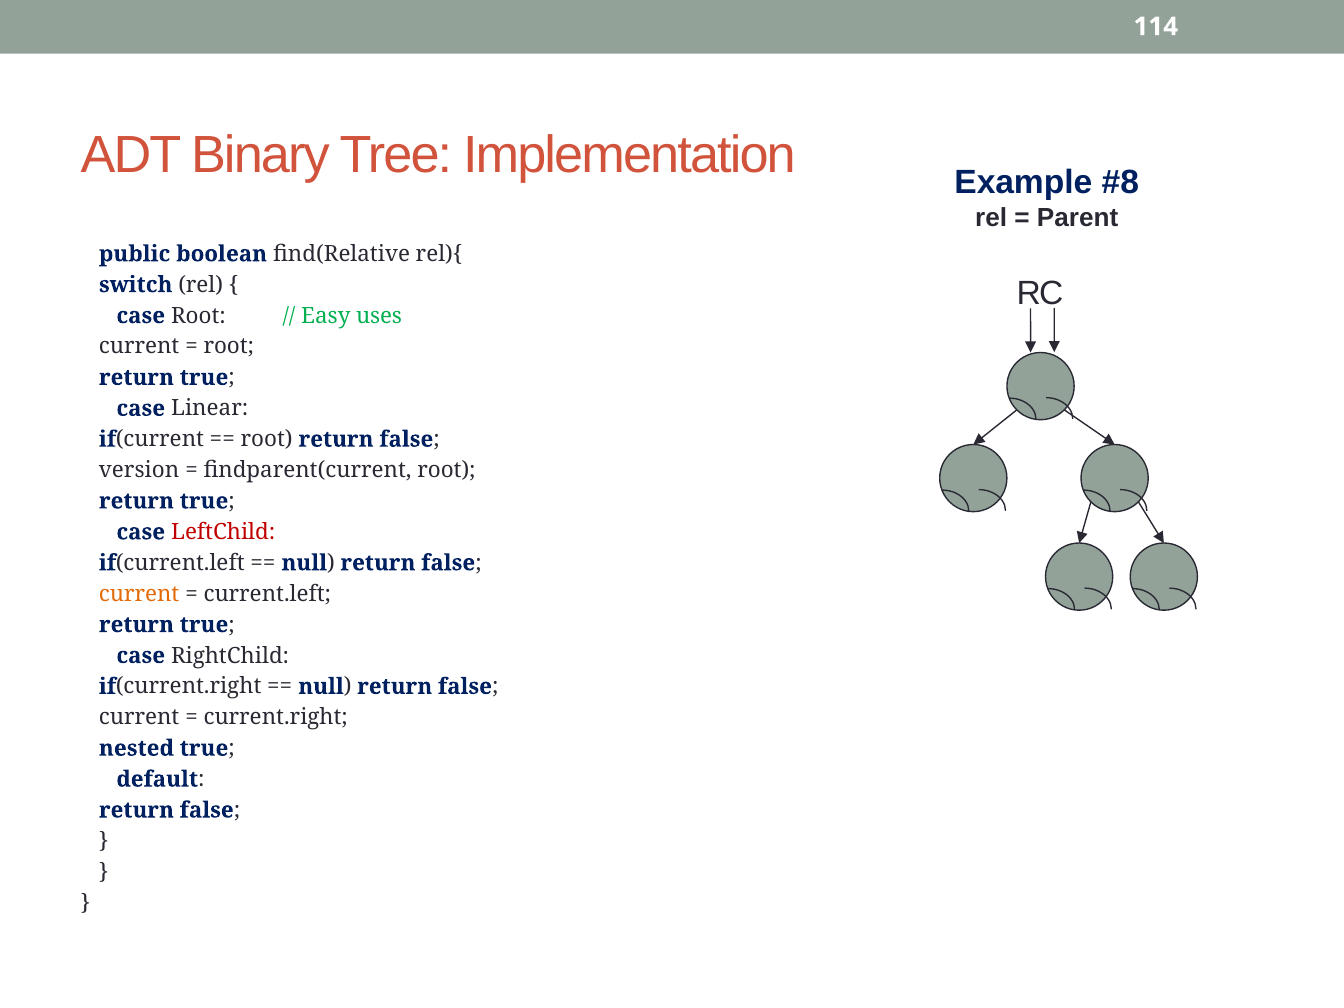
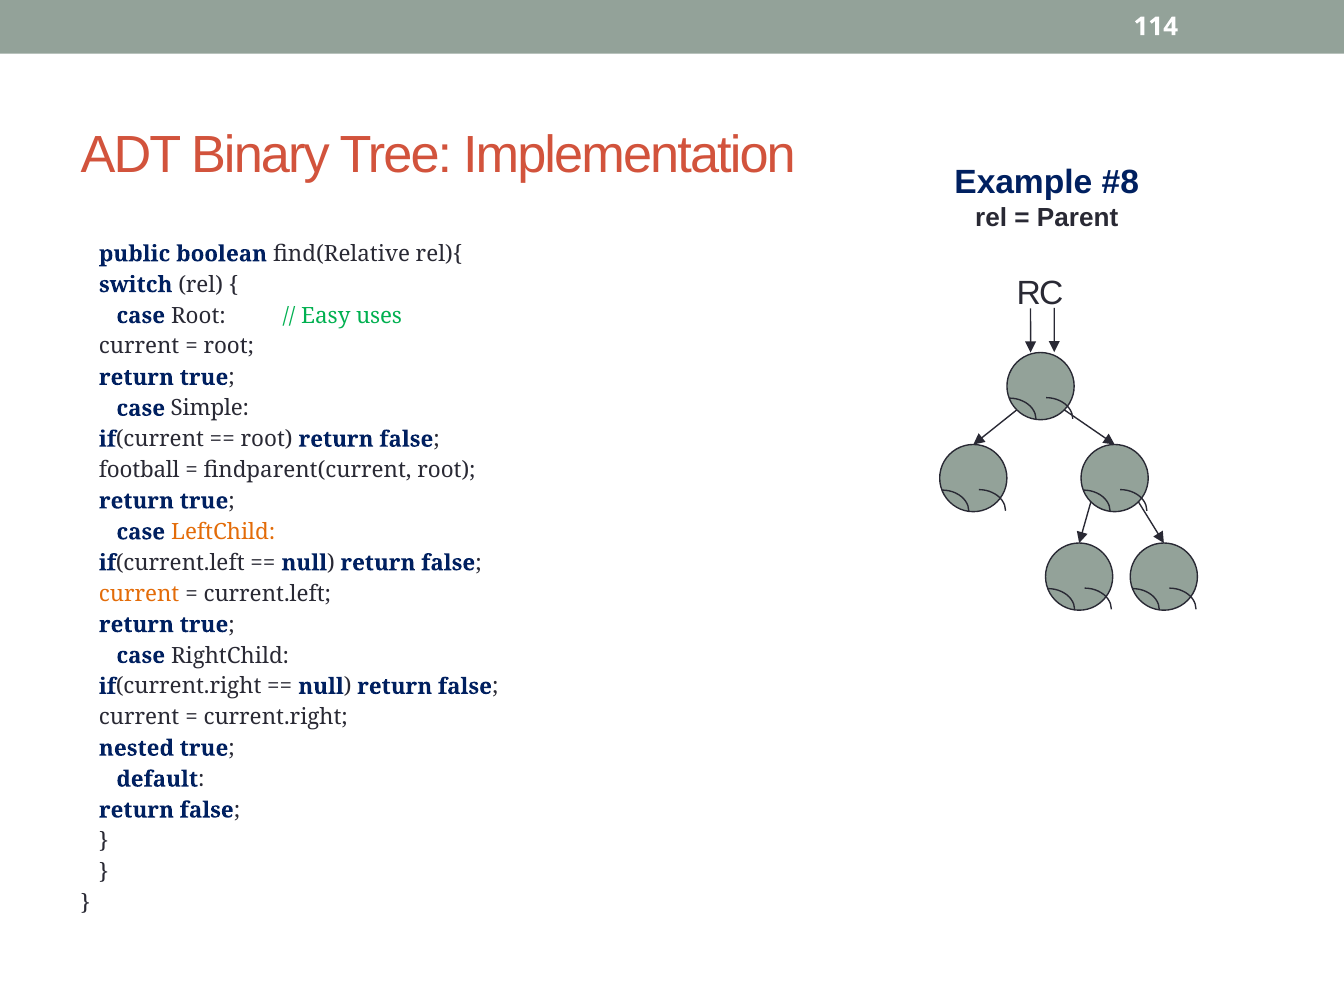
Linear: Linear -> Simple
version: version -> football
LeftChild colour: red -> orange
